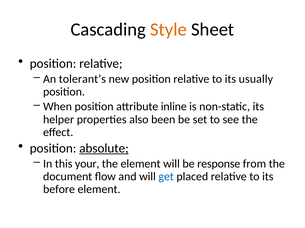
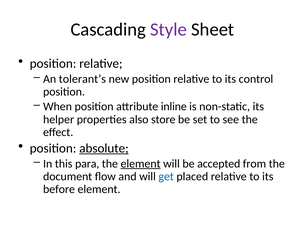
Style colour: orange -> purple
usually: usually -> control
been: been -> store
your: your -> para
element at (141, 164) underline: none -> present
response: response -> accepted
